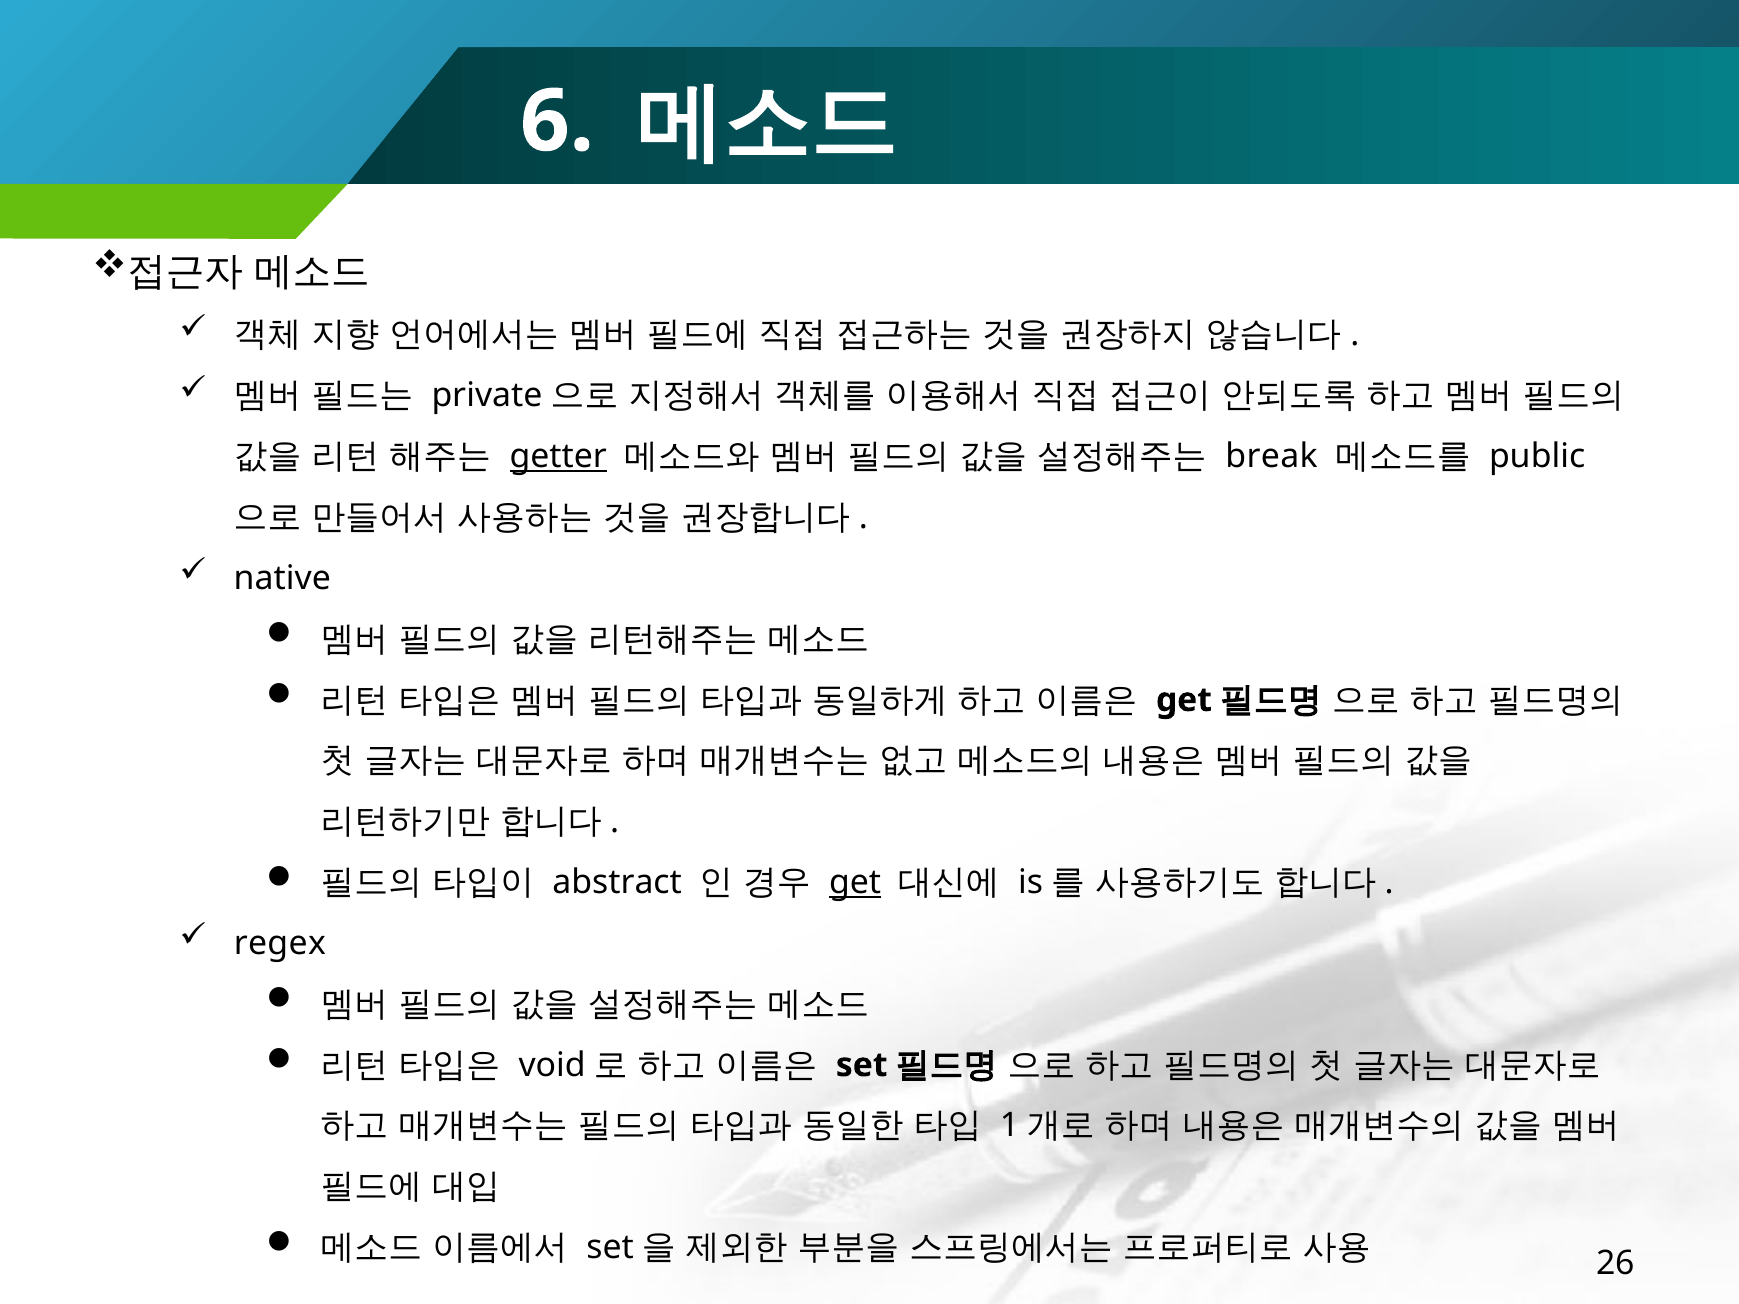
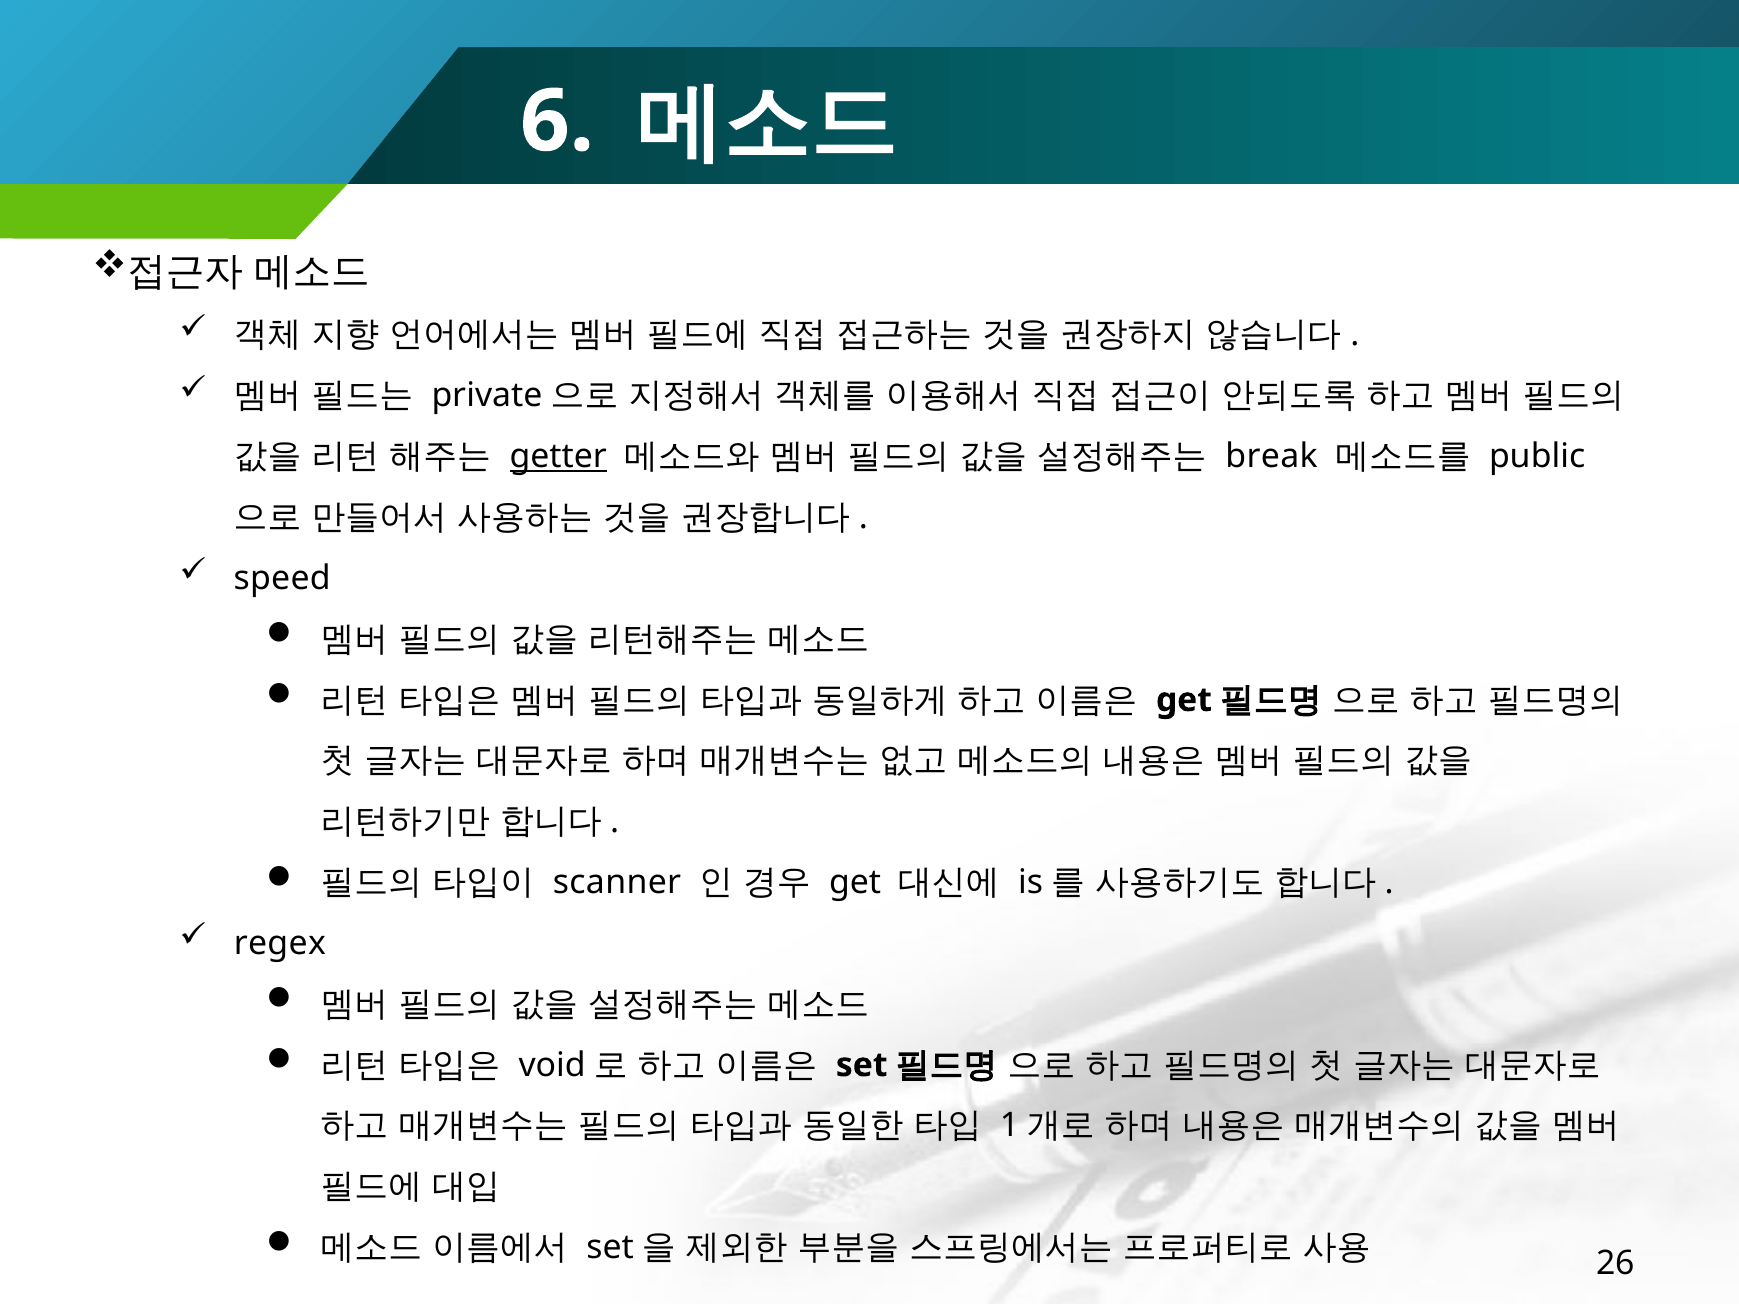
native: native -> speed
abstract: abstract -> scanner
get at (855, 883) underline: present -> none
